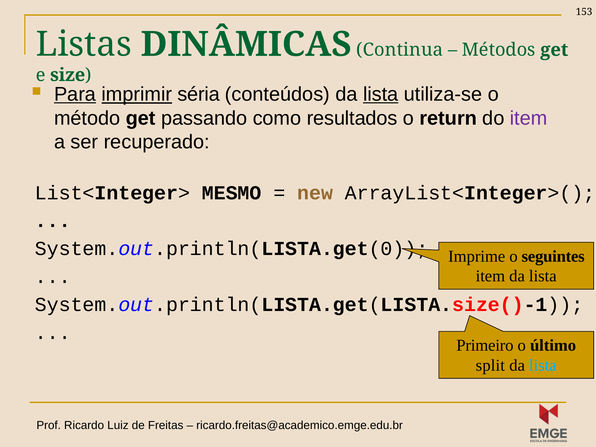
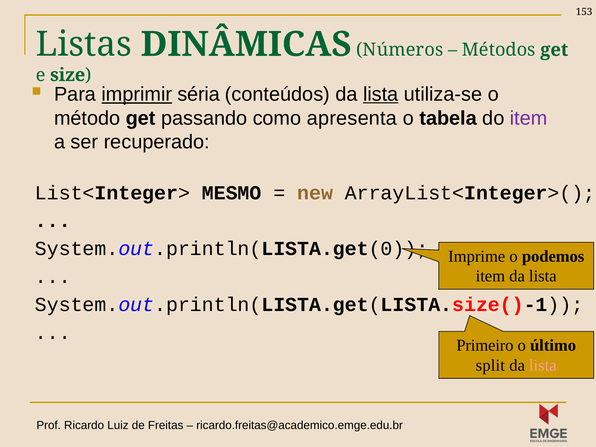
Continua: Continua -> Números
Para underline: present -> none
resultados: resultados -> apresenta
return: return -> tabela
seguintes: seguintes -> podemos
lista at (543, 365) colour: light blue -> pink
